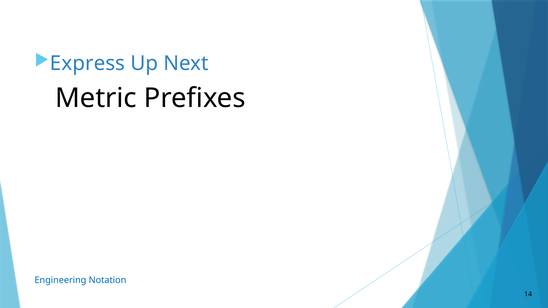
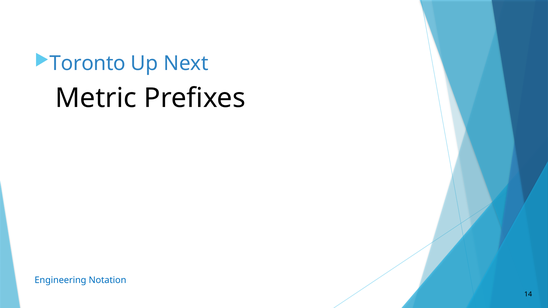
Express: Express -> Toronto
